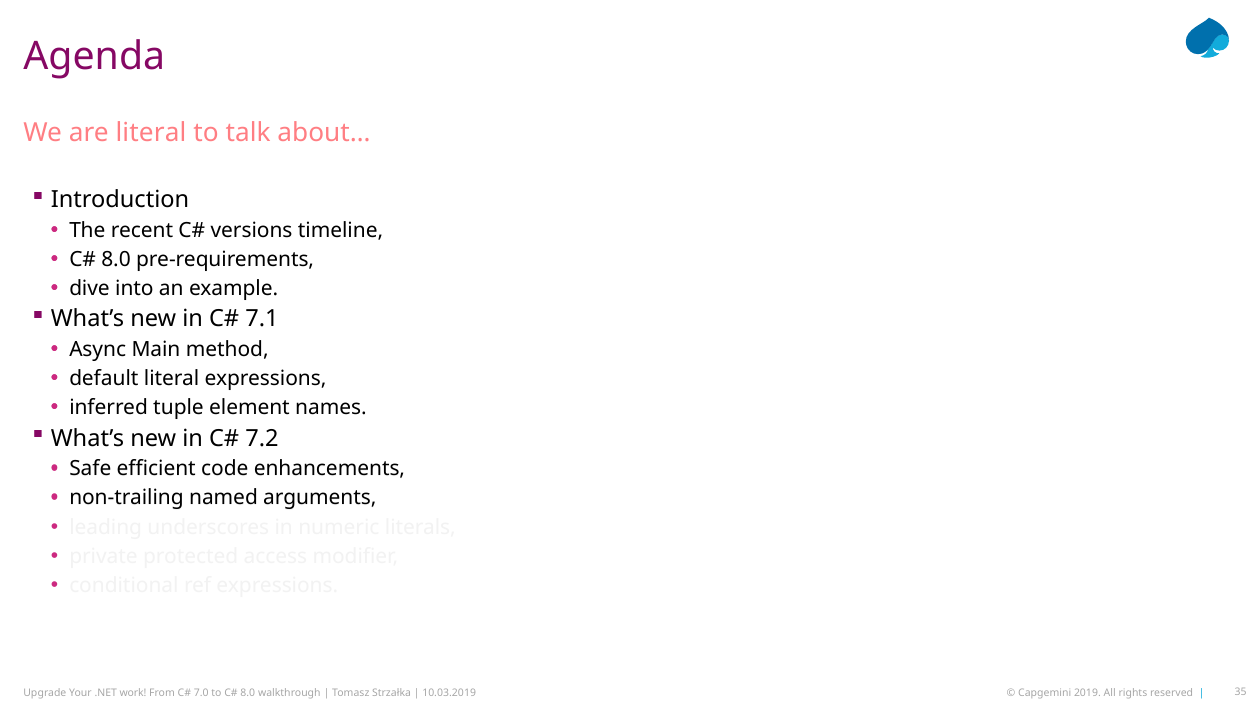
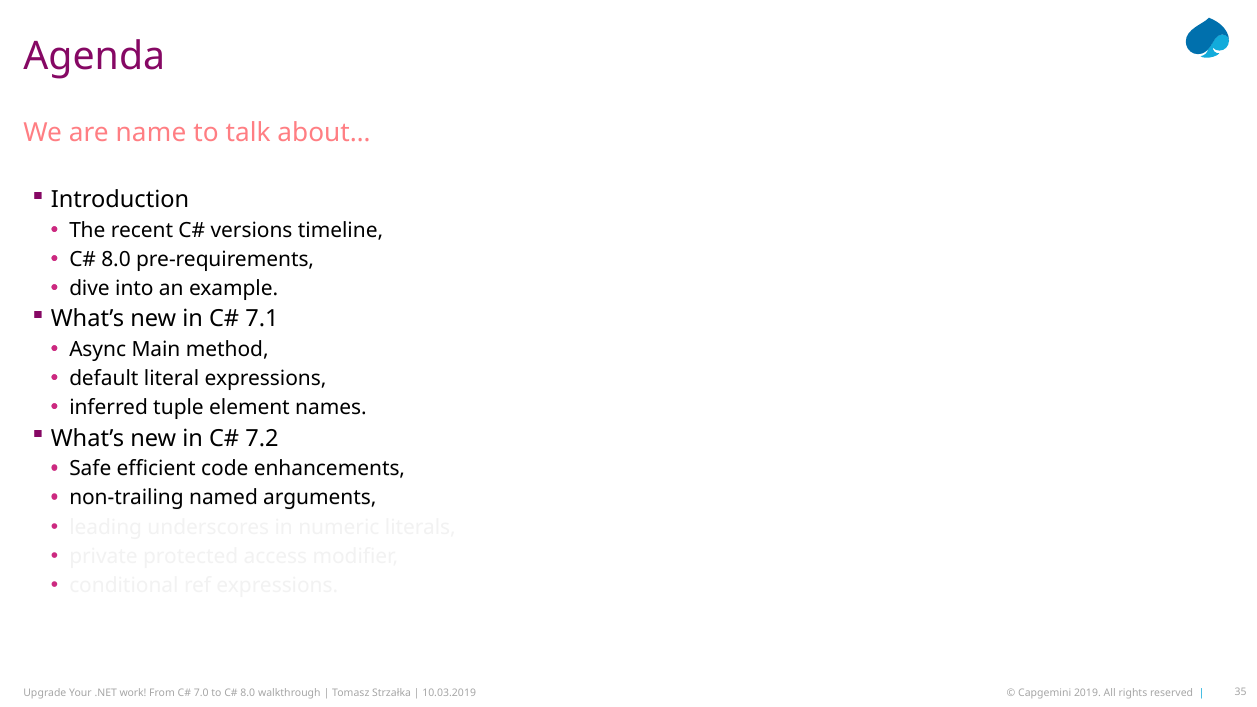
are literal: literal -> name
